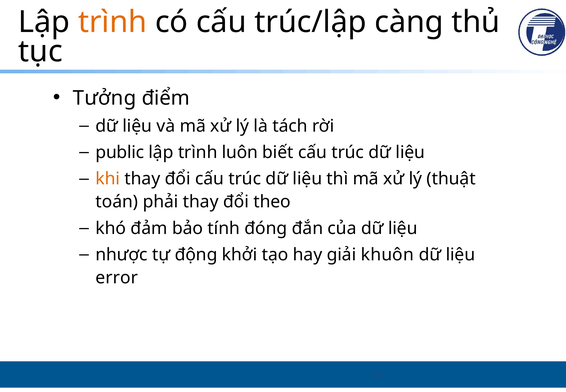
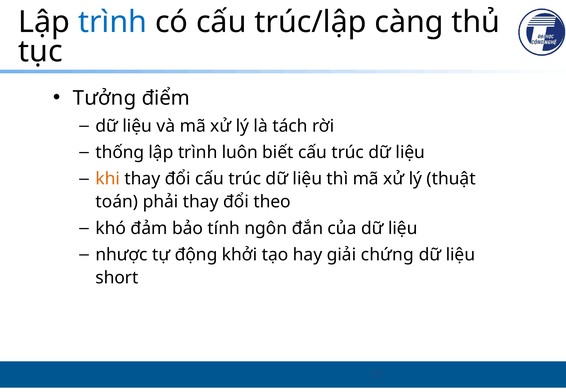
trình at (113, 22) colour: orange -> blue
public: public -> thống
đóng: đóng -> ngôn
khuôn: khuôn -> chứng
error: error -> short
